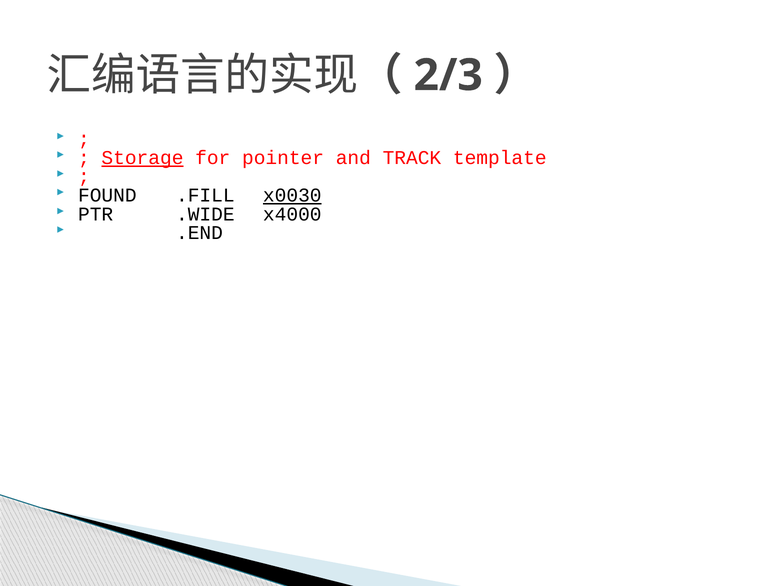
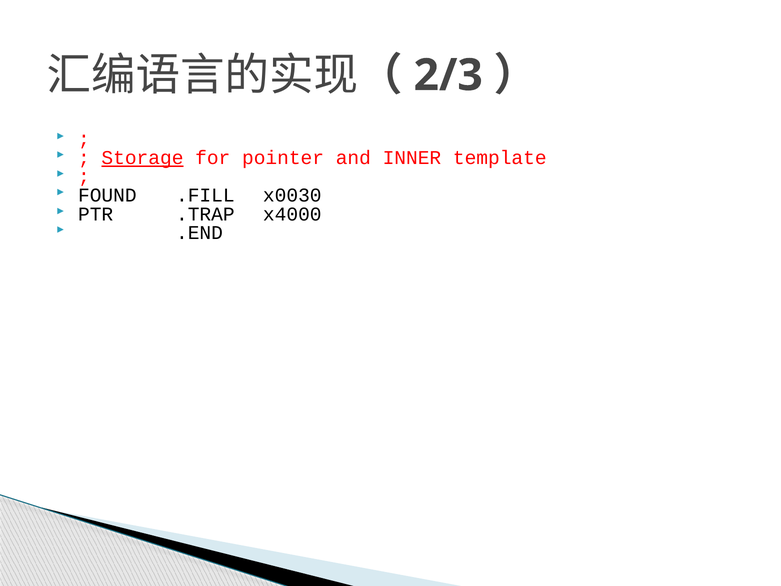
TRACK: TRACK -> INNER
x0030 underline: present -> none
.WIDE: .WIDE -> .TRAP
